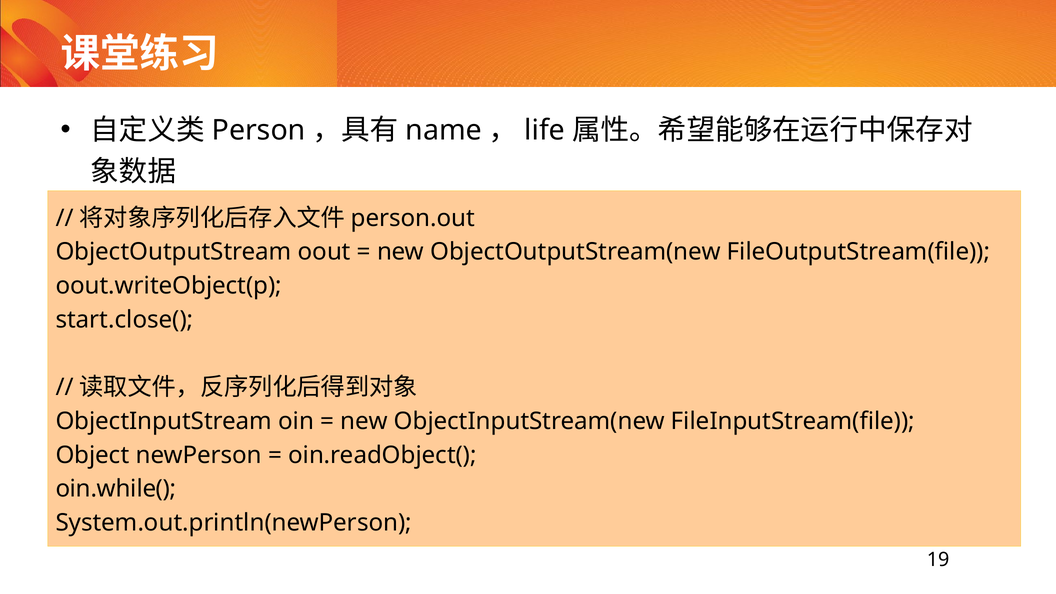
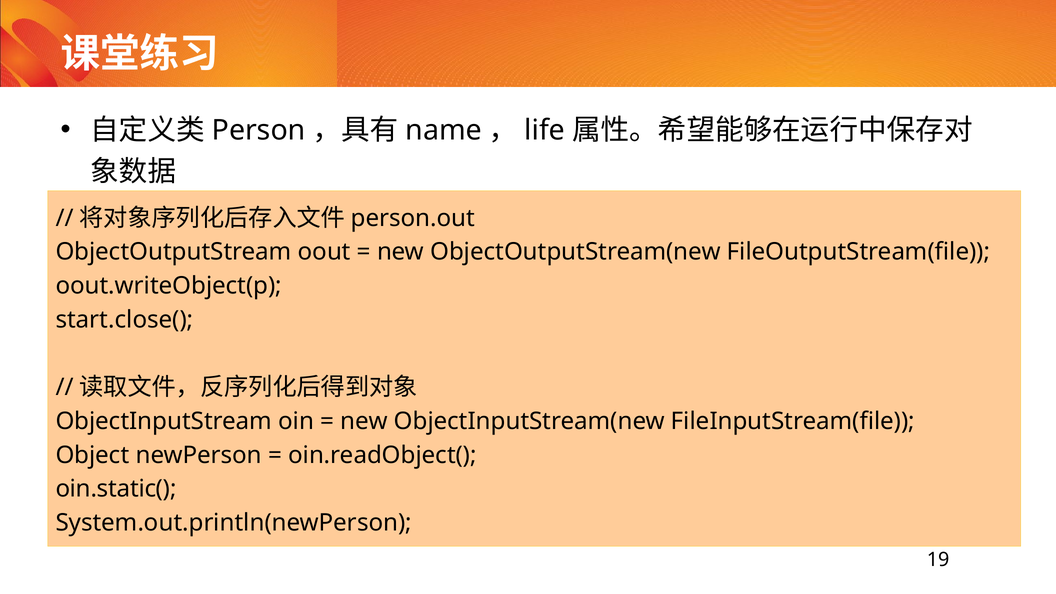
oin.while(: oin.while( -> oin.static(
